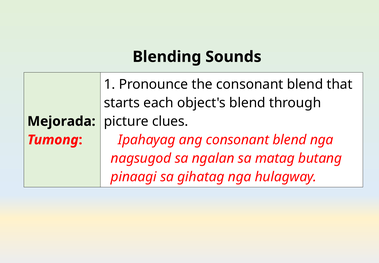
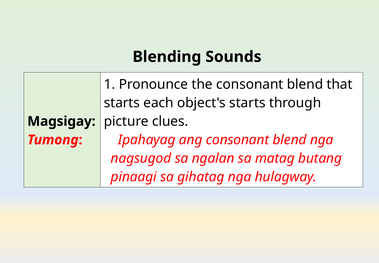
object's blend: blend -> starts
Mejorada: Mejorada -> Magsigay
